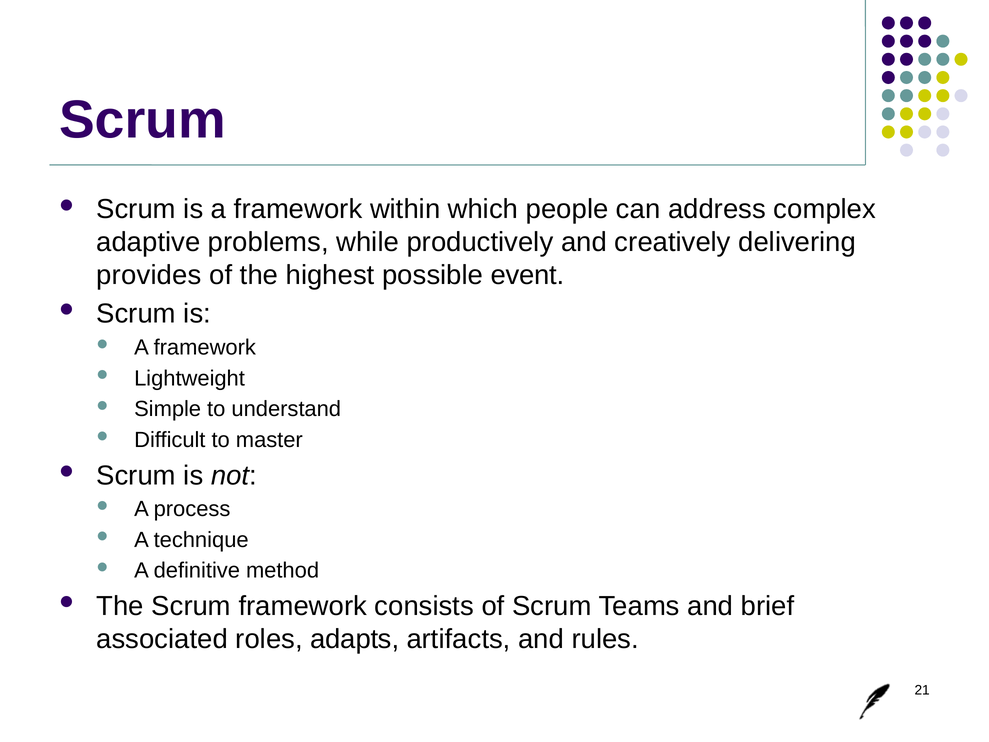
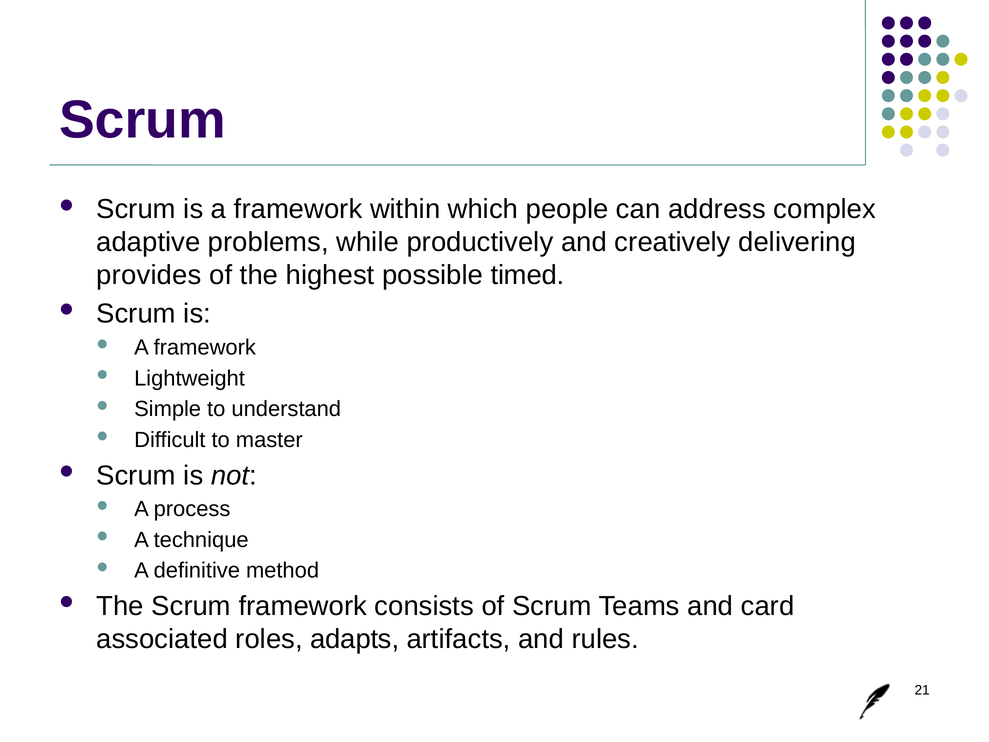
event: event -> timed
brief: brief -> card
